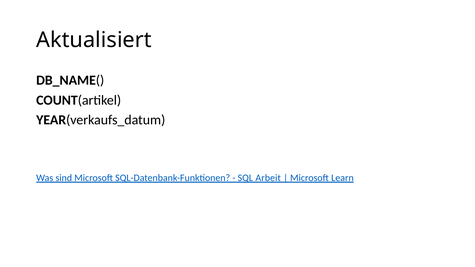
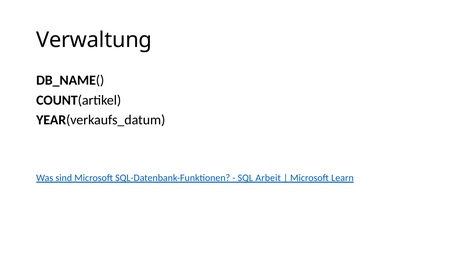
Aktualisiert: Aktualisiert -> Verwaltung
